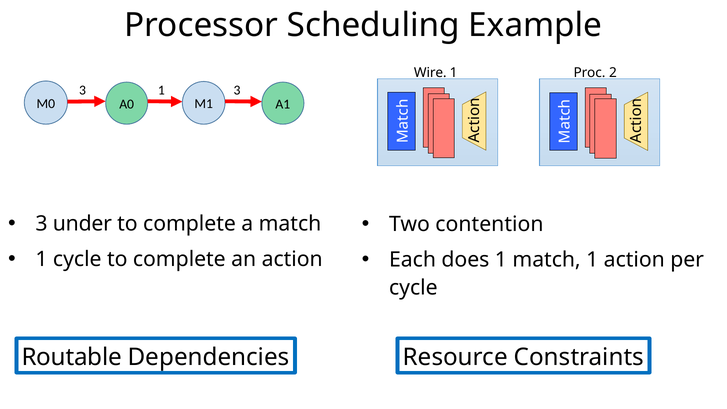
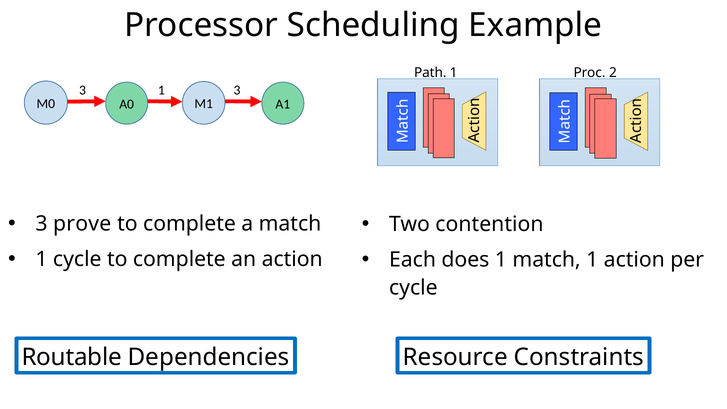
Wire: Wire -> Path
under: under -> prove
